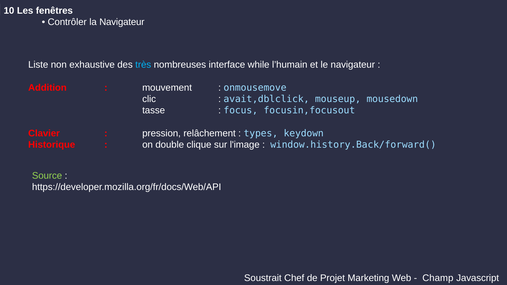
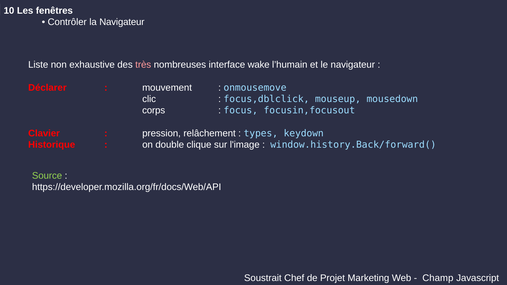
très colour: light blue -> pink
while: while -> wake
Addition: Addition -> Déclarer
avait,dblclick: avait,dblclick -> focus,dblclick
tasse: tasse -> corps
